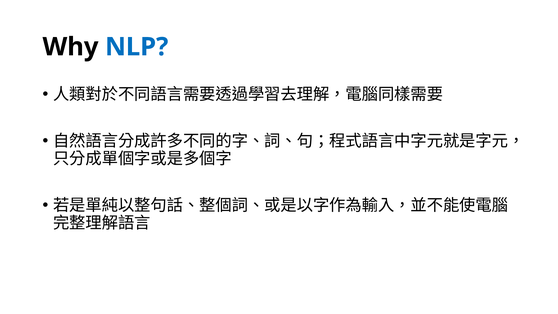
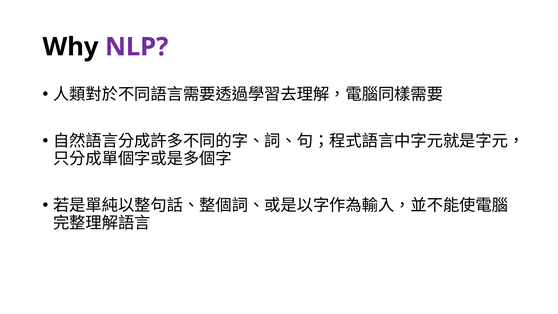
NLP colour: blue -> purple
